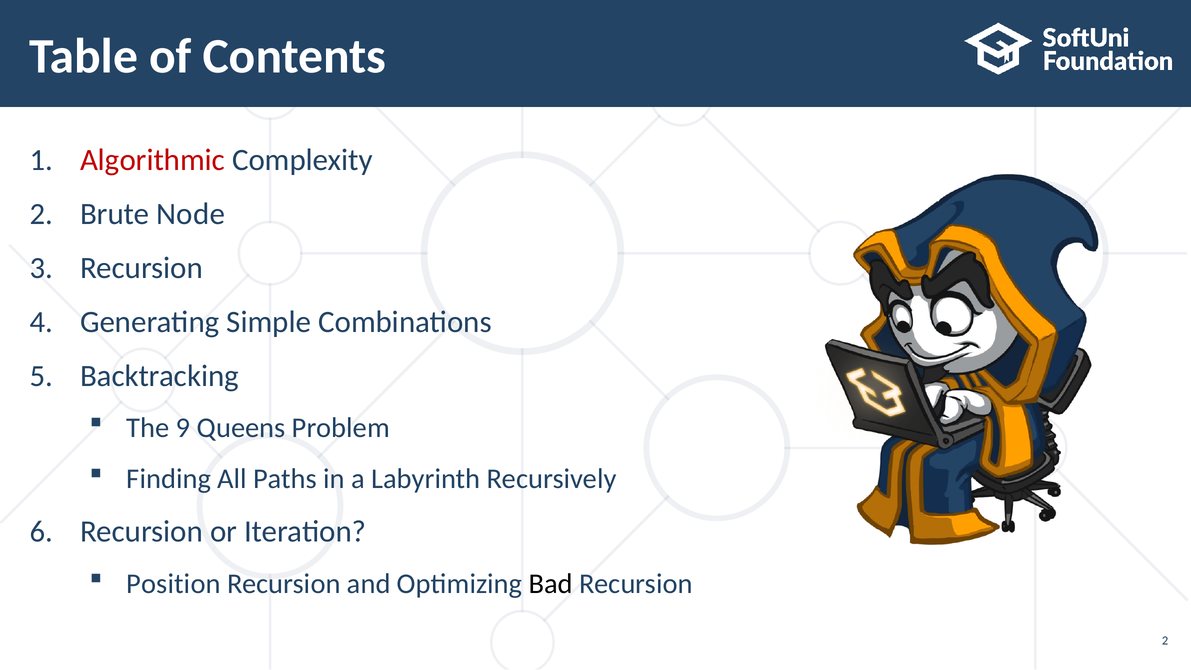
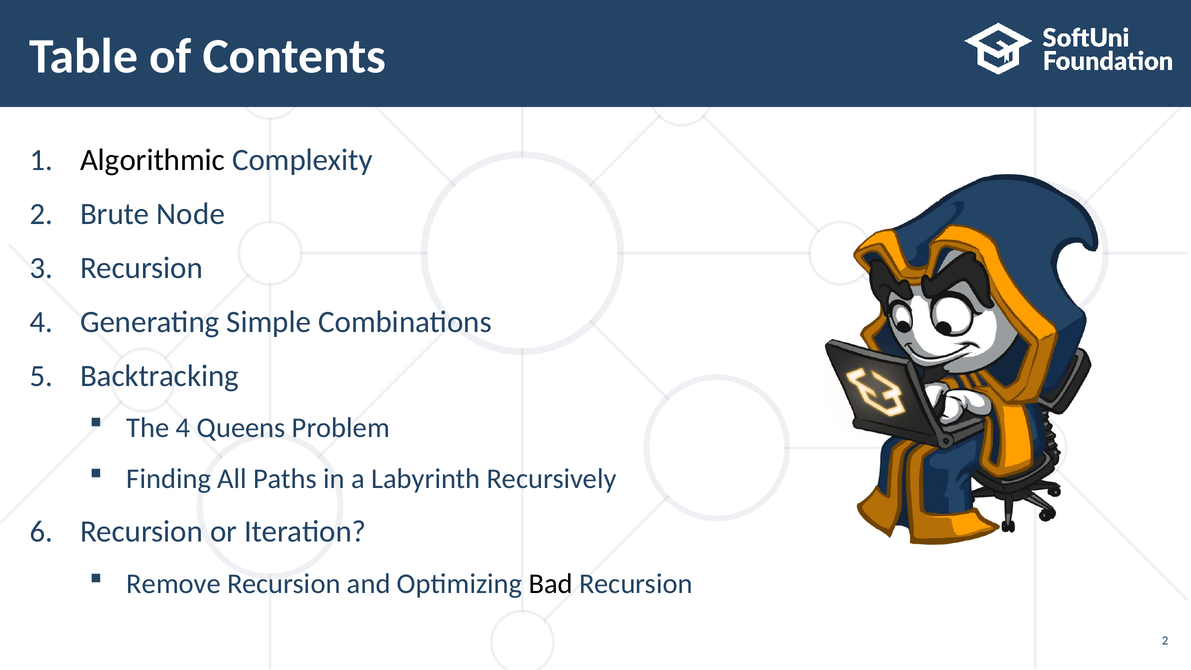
Algorithmic colour: red -> black
The 9: 9 -> 4
Position: Position -> Remove
